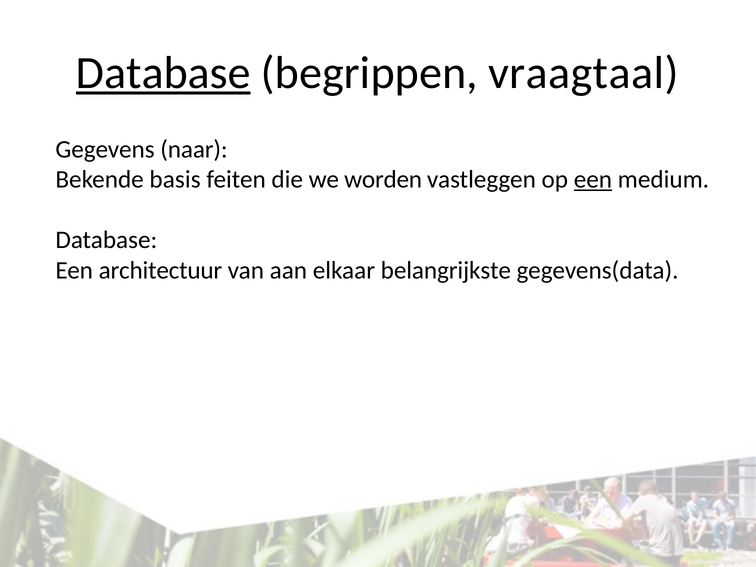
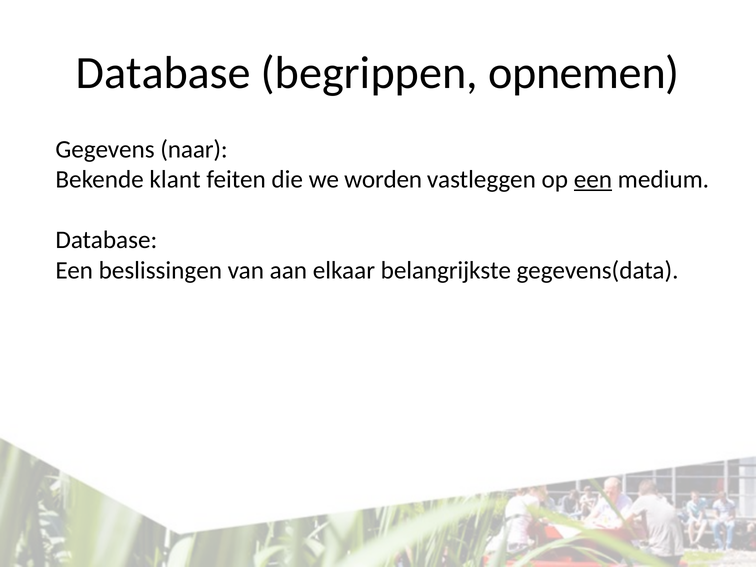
Database at (163, 73) underline: present -> none
vraagtaal: vraagtaal -> opnemen
basis: basis -> klant
architectuur: architectuur -> beslissingen
